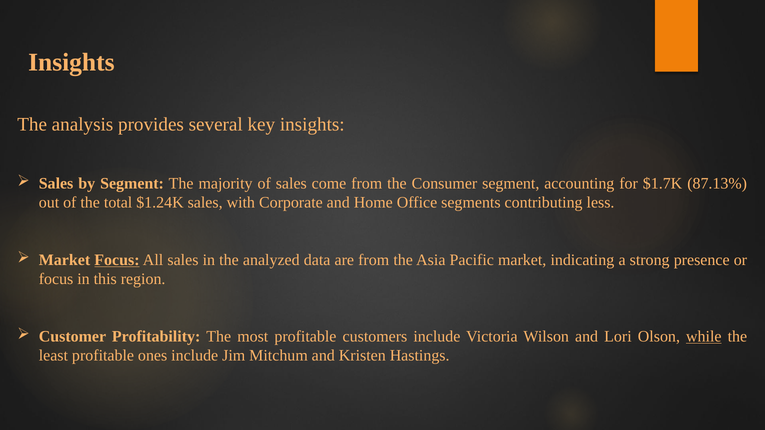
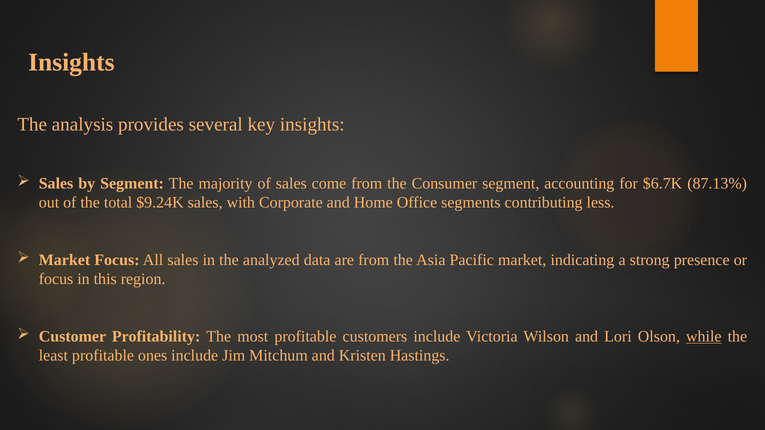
$1.7K: $1.7K -> $6.7K
$1.24K: $1.24K -> $9.24K
Focus at (117, 260) underline: present -> none
